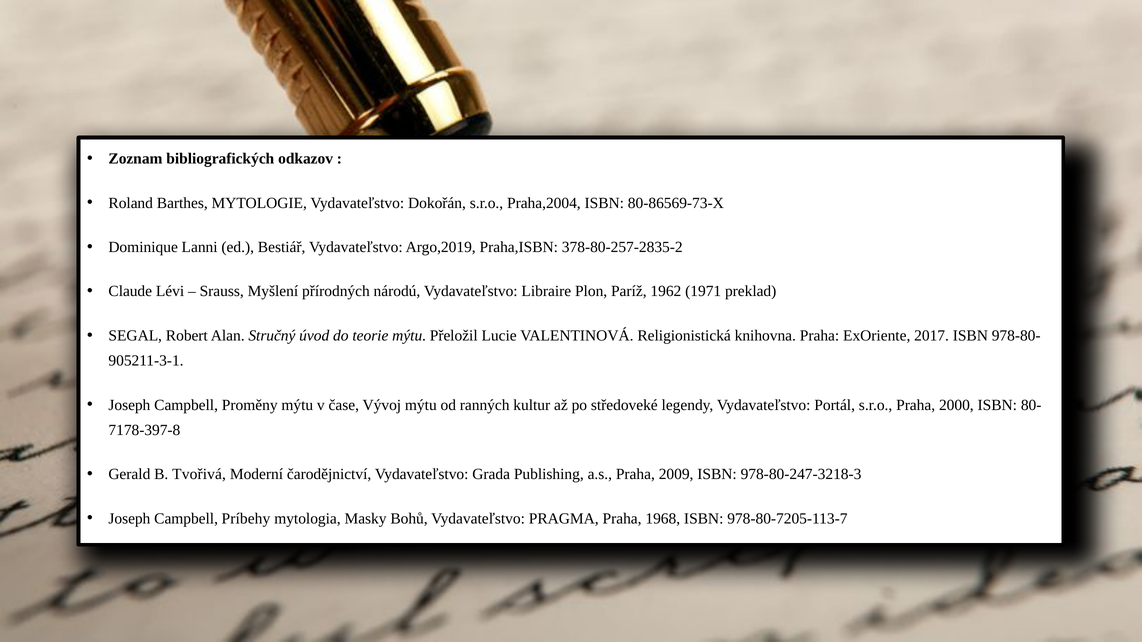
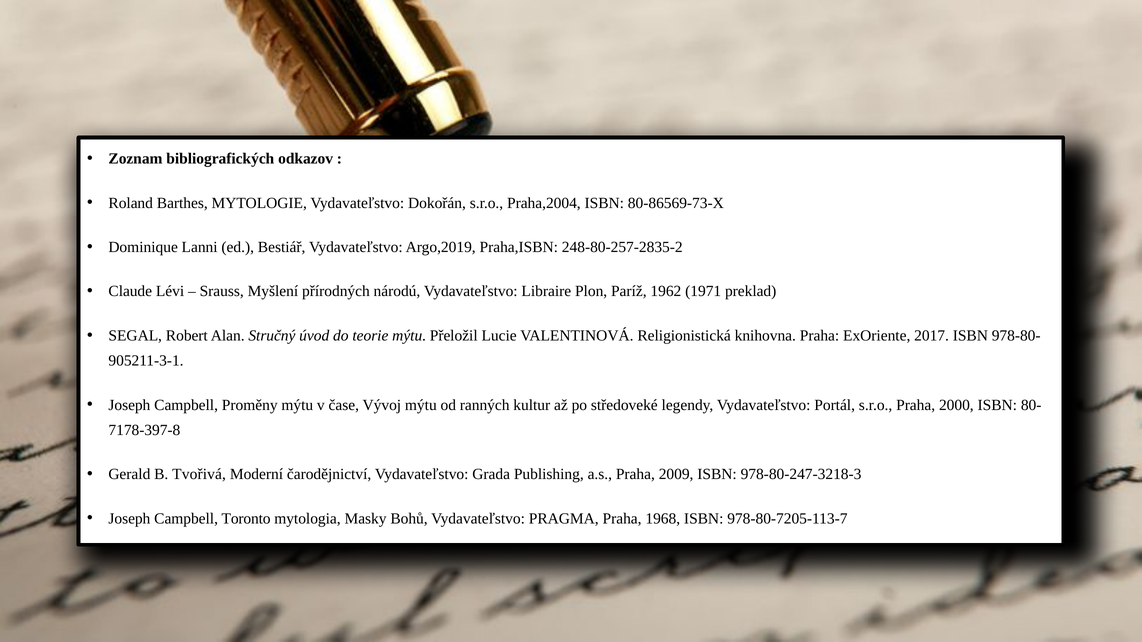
378-80-257-2835-2: 378-80-257-2835-2 -> 248-80-257-2835-2
Príbehy: Príbehy -> Toronto
